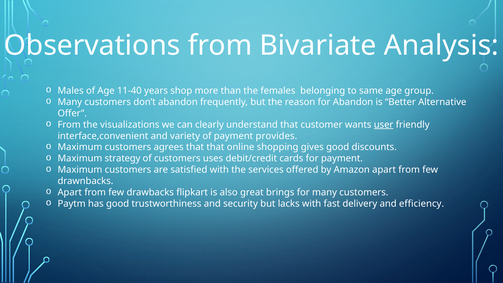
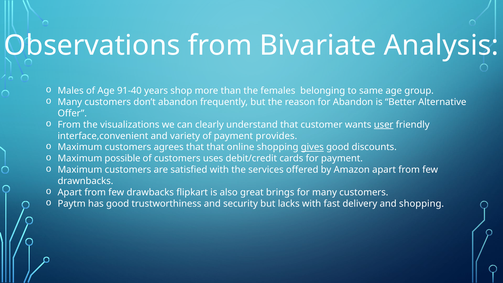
11-40: 11-40 -> 91-40
gives underline: none -> present
strategy: strategy -> possible
and efficiency: efficiency -> shopping
